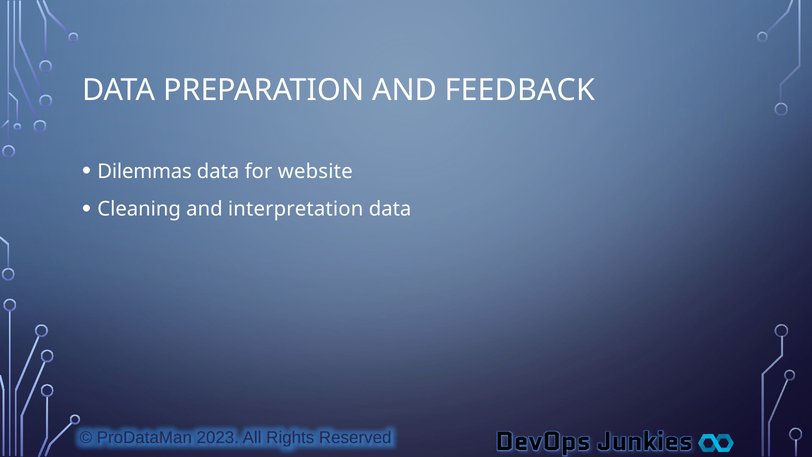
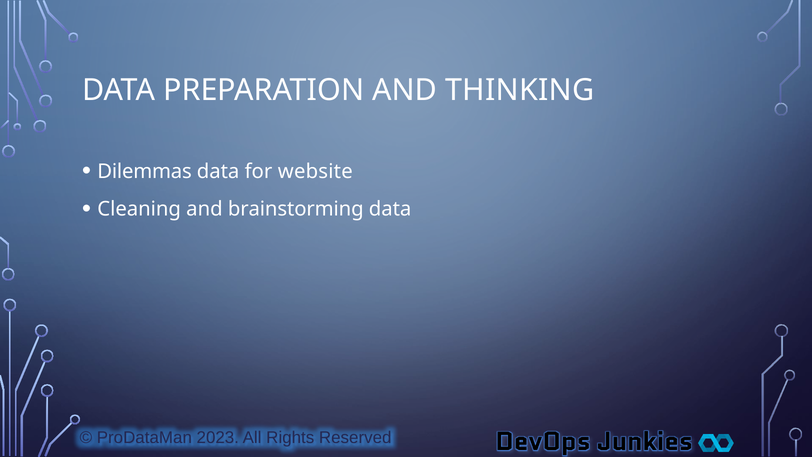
FEEDBACK: FEEDBACK -> THINKING
interpretation: interpretation -> brainstorming
